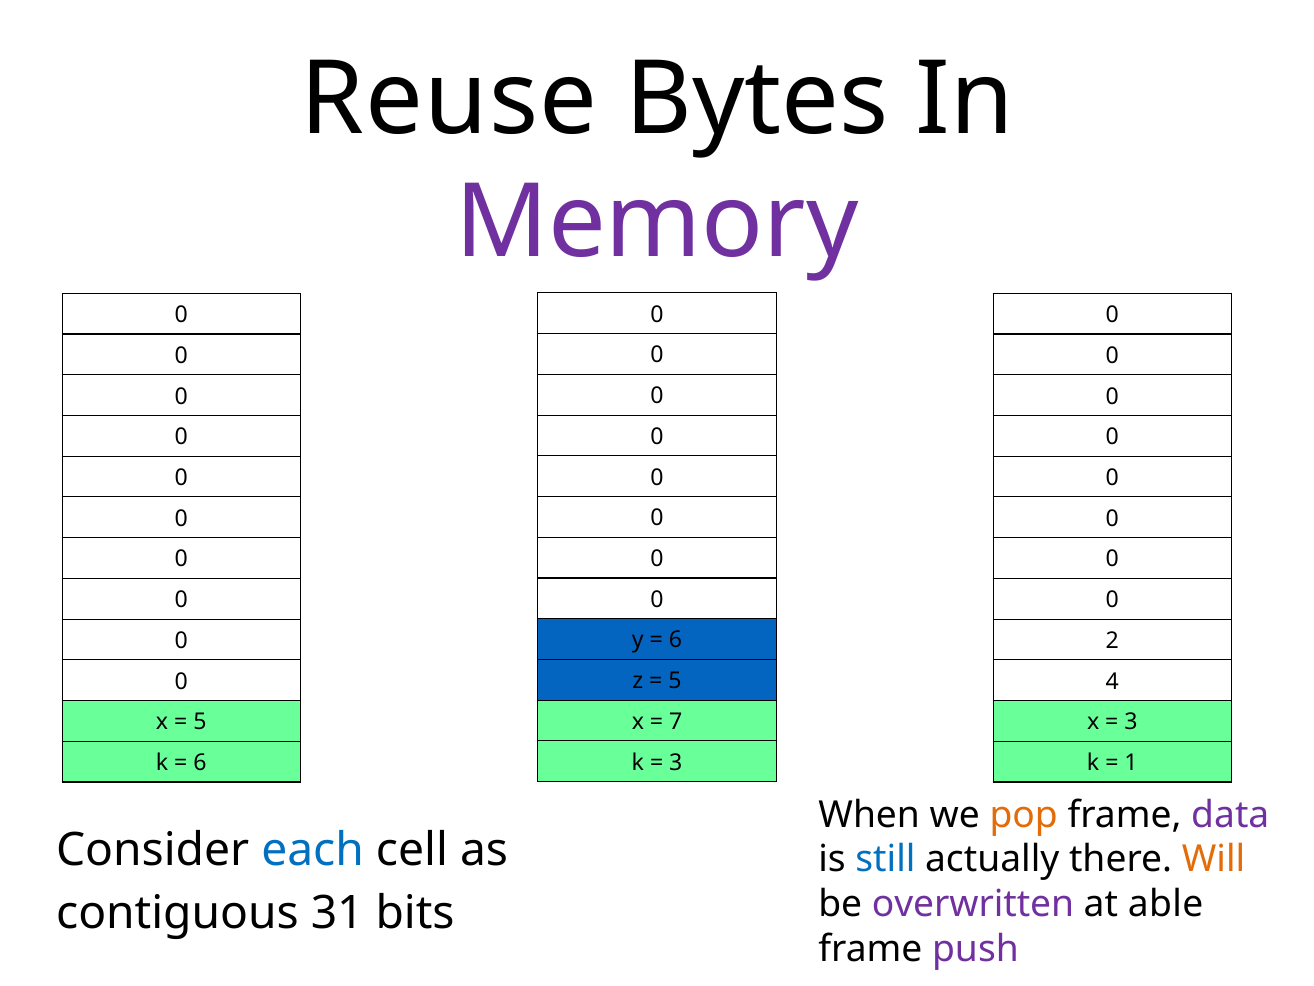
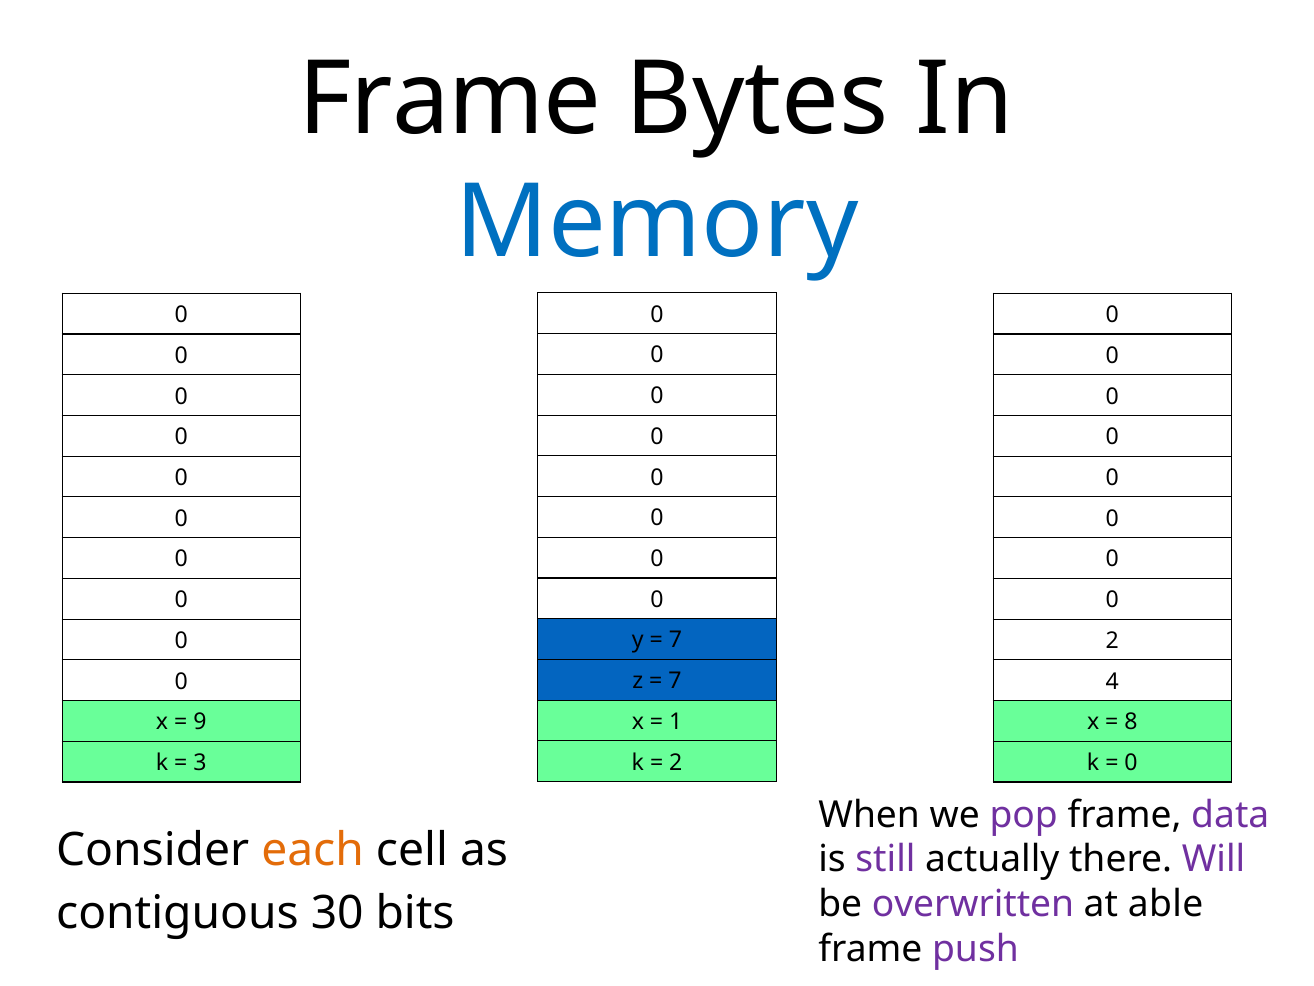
Reuse at (449, 100): Reuse -> Frame
Memory colour: purple -> blue
6 at (675, 640): 6 -> 7
5 at (675, 681): 5 -> 7
7: 7 -> 1
5 at (200, 722): 5 -> 9
3 at (1131, 722): 3 -> 8
3 at (676, 762): 3 -> 2
6 at (200, 763): 6 -> 3
1 at (1131, 763): 1 -> 0
pop colour: orange -> purple
each colour: blue -> orange
still colour: blue -> purple
Will colour: orange -> purple
31: 31 -> 30
